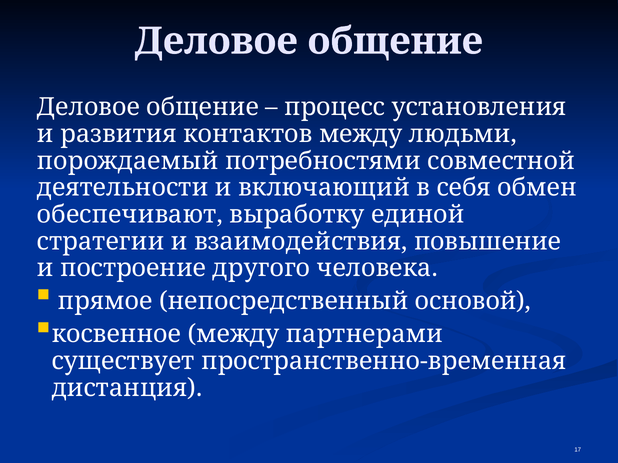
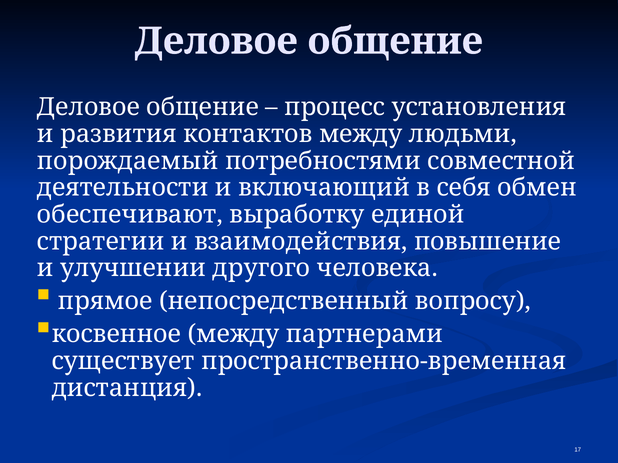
построение: построение -> улучшении
основой: основой -> вопросу
